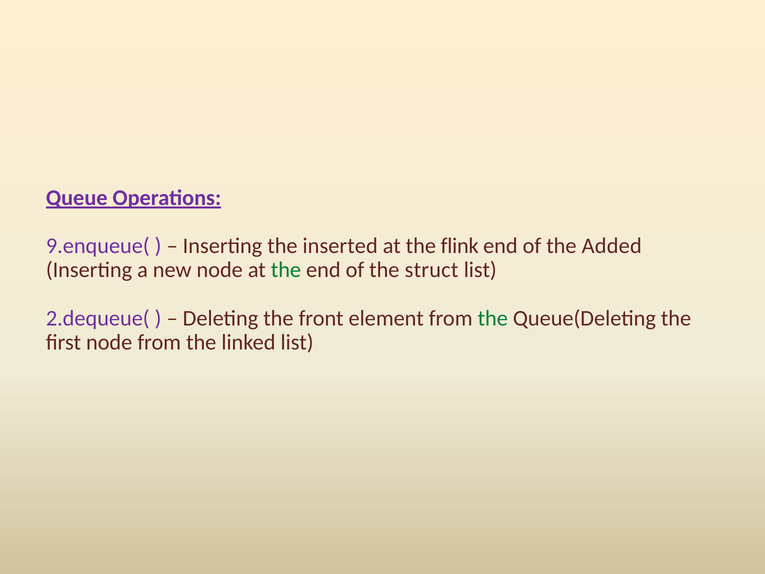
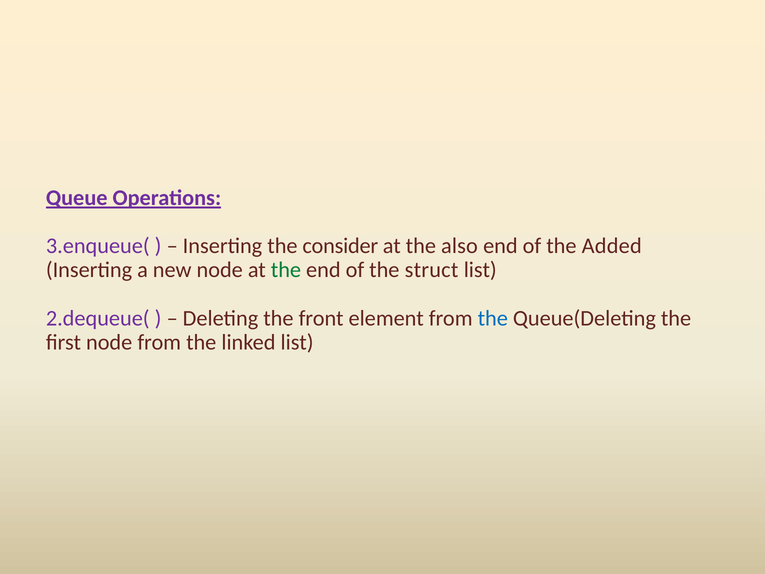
9.enqueue(: 9.enqueue( -> 3.enqueue(
inserted: inserted -> consider
flink: flink -> also
the at (493, 318) colour: green -> blue
